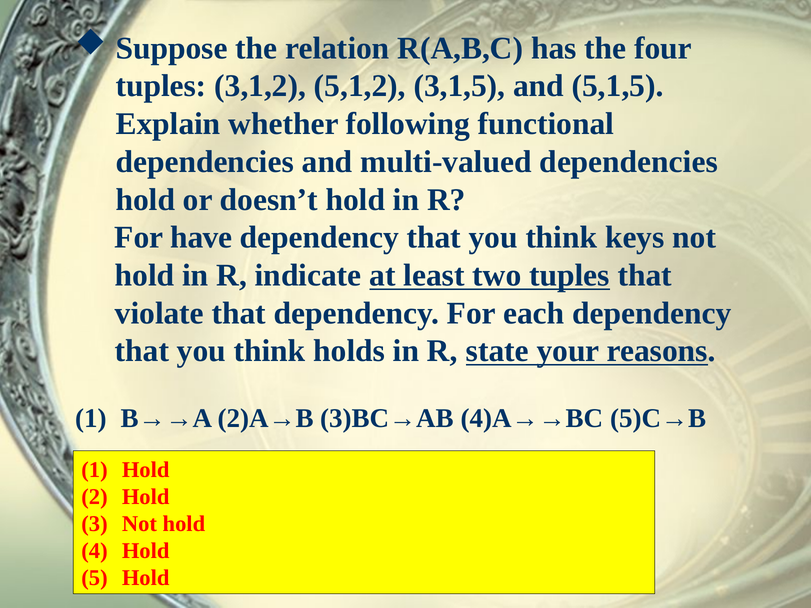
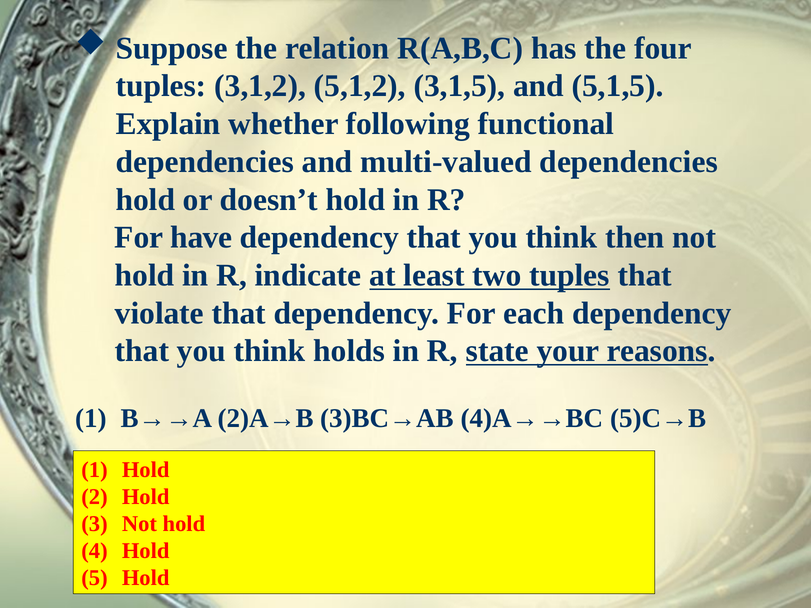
keys: keys -> then
